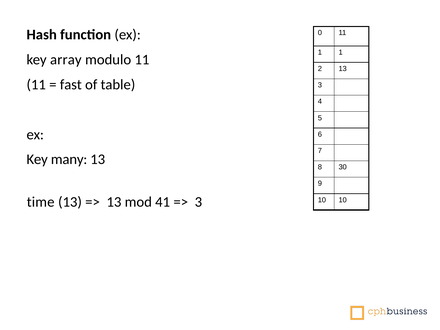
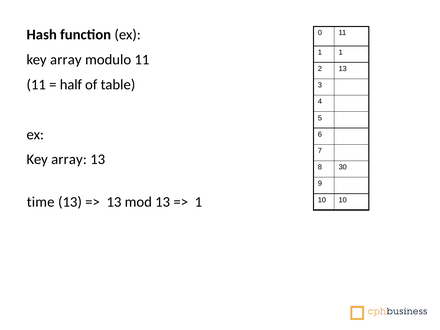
fast: fast -> half
many at (69, 159): many -> array
mod 41: 41 -> 13
3 at (198, 202): 3 -> 1
